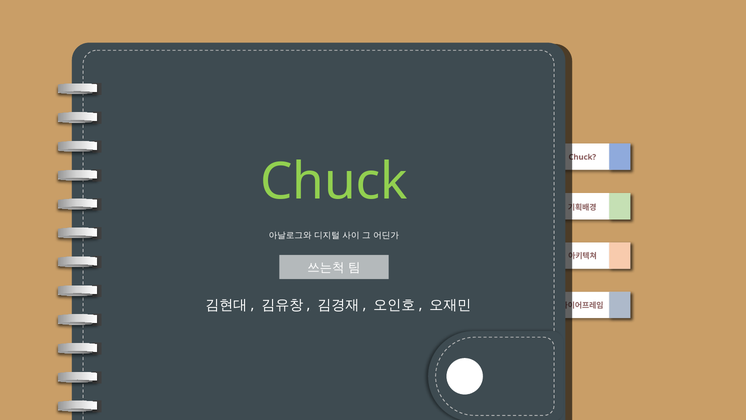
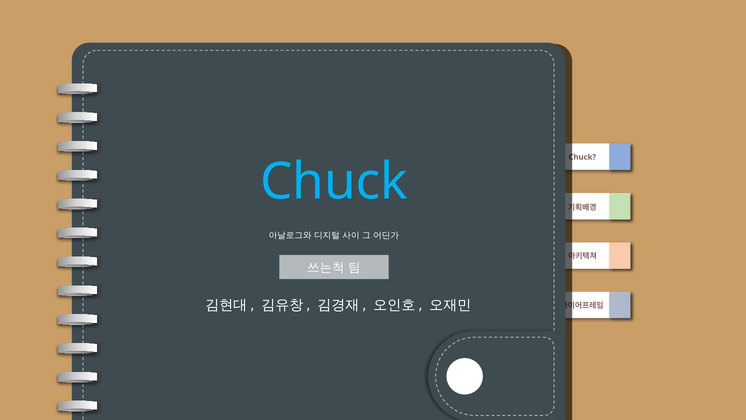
Chuck at (334, 182) colour: light green -> light blue
